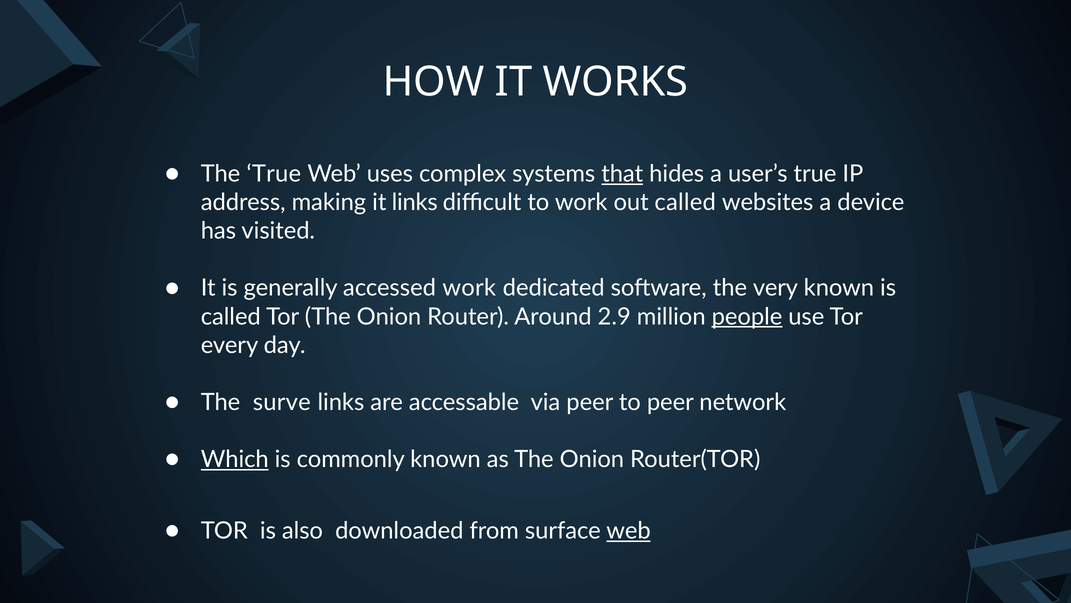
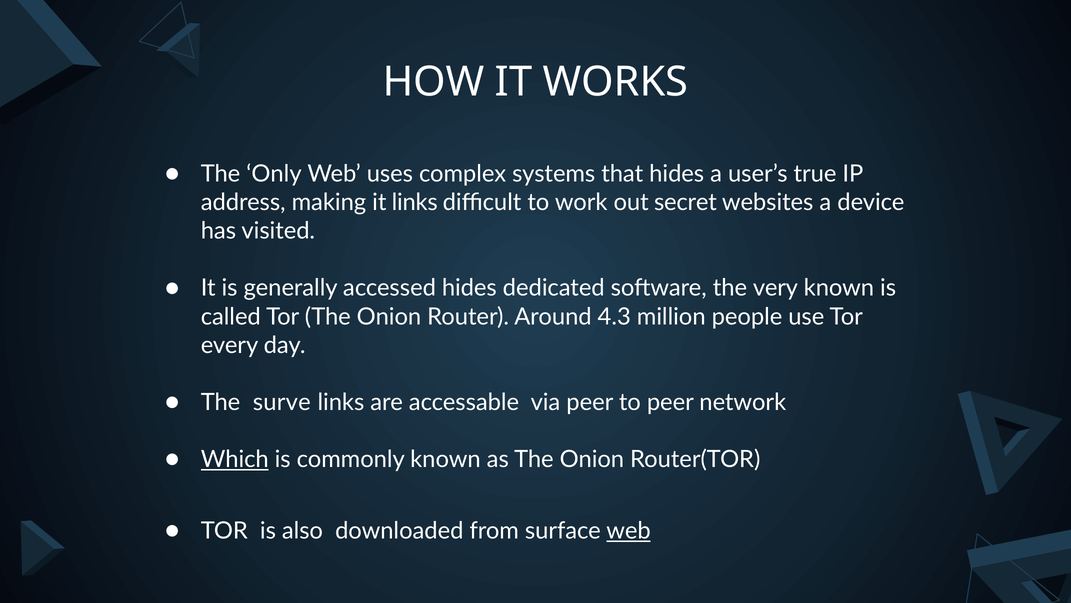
The True: True -> Only
that underline: present -> none
out called: called -> secret
accessed work: work -> hides
2.9: 2.9 -> 4.3
people underline: present -> none
